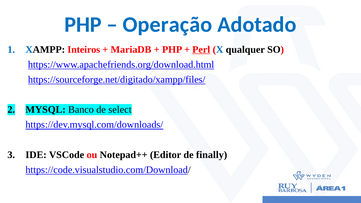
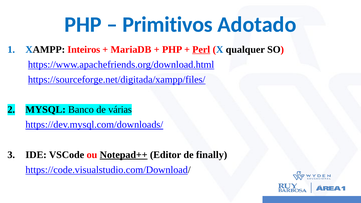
Operação: Operação -> Primitivos
https://sourceforge.net/digitado/xampp/files/: https://sourceforge.net/digitado/xampp/files/ -> https://sourceforge.net/digitada/xampp/files/
select: select -> várias
Notepad++ underline: none -> present
